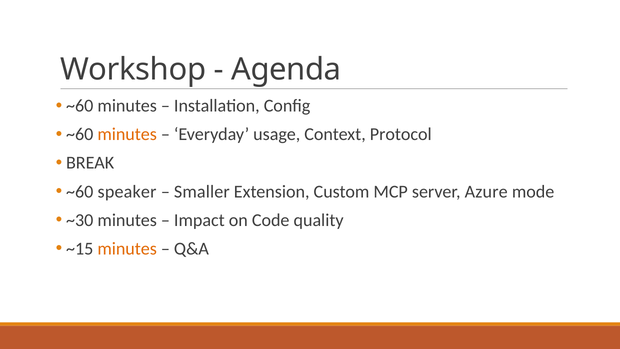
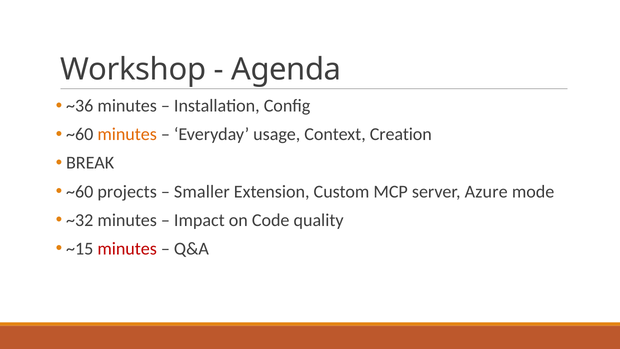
~60 at (80, 106): ~60 -> ~36
Protocol: Protocol -> Creation
speaker: speaker -> projects
~30: ~30 -> ~32
minutes at (127, 249) colour: orange -> red
